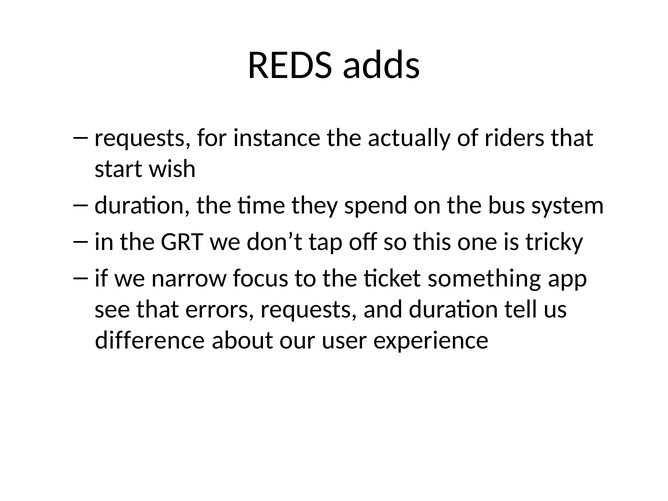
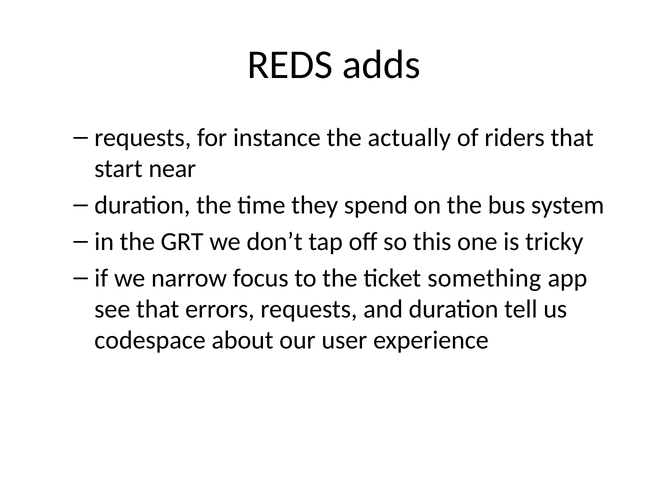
wish: wish -> near
difference: difference -> codespace
